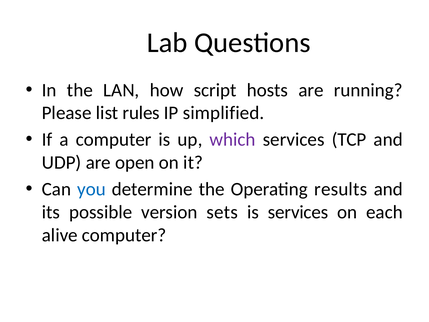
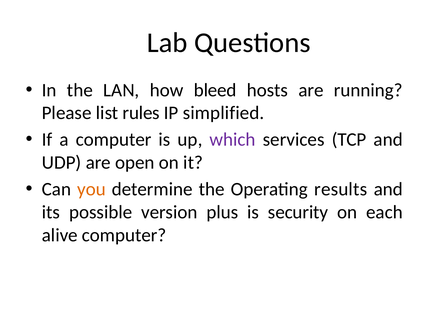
script: script -> bleed
you colour: blue -> orange
sets: sets -> plus
is services: services -> security
